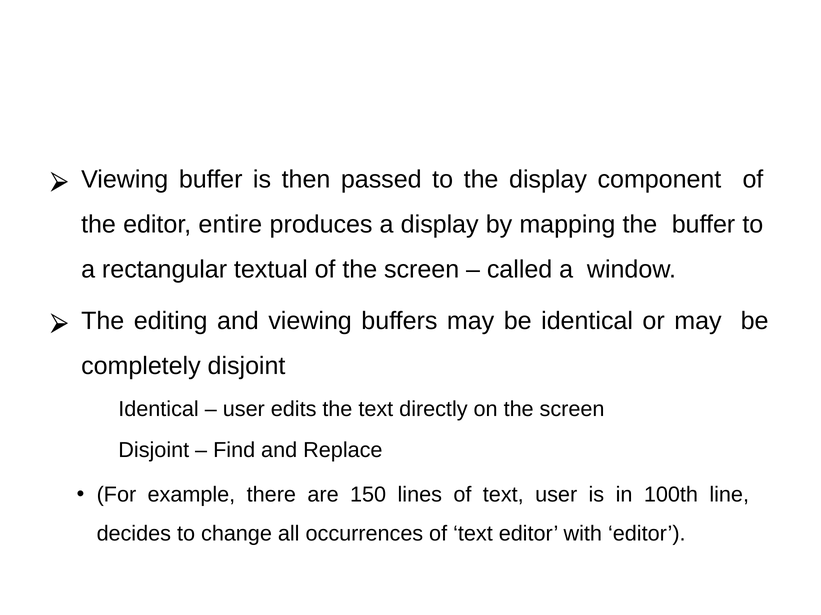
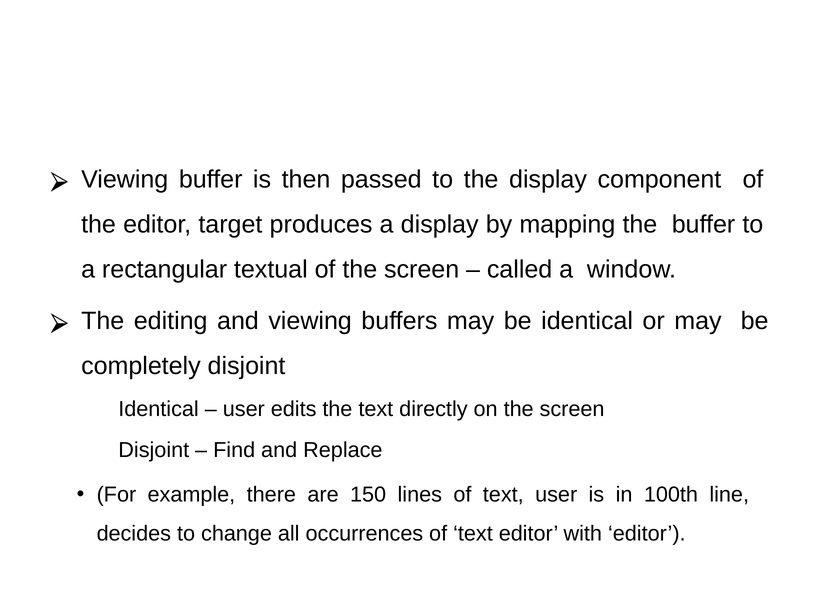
entire: entire -> target
